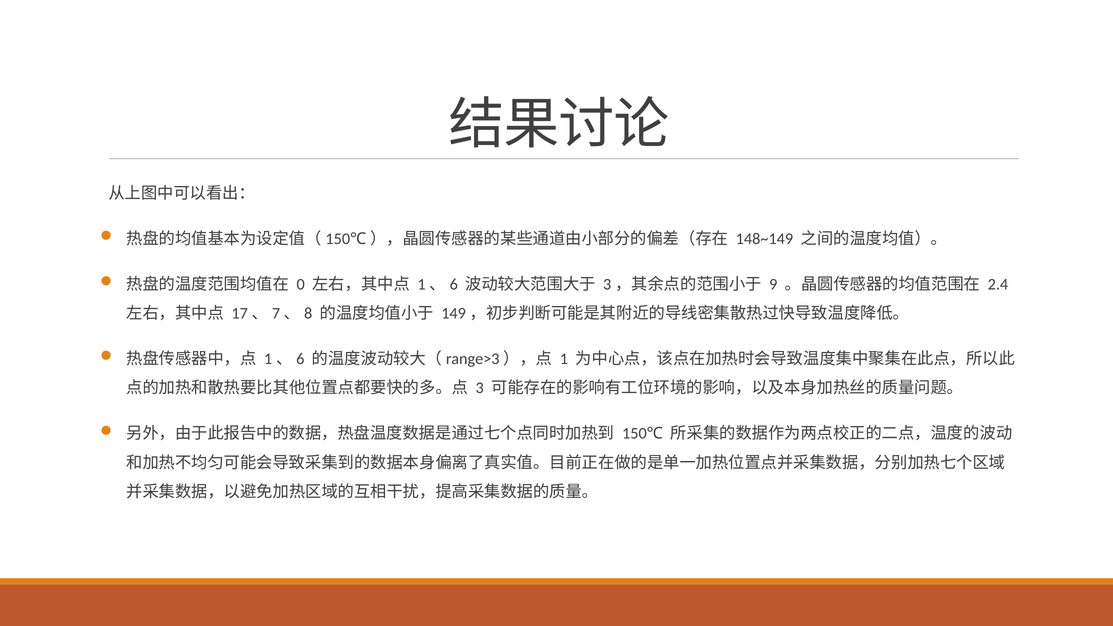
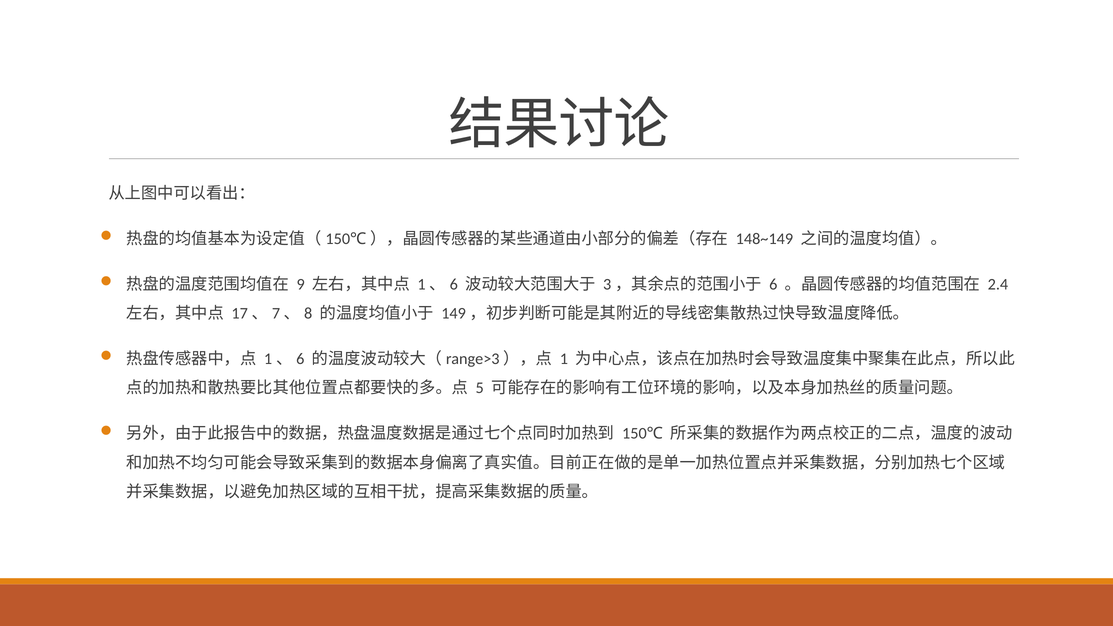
0: 0 -> 9
9: 9 -> 6
3: 3 -> 5
